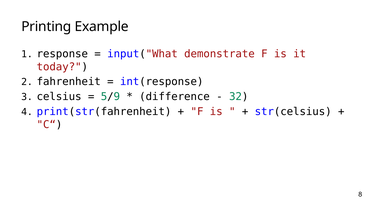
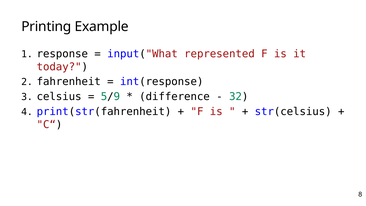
demonstrate: demonstrate -> represented
